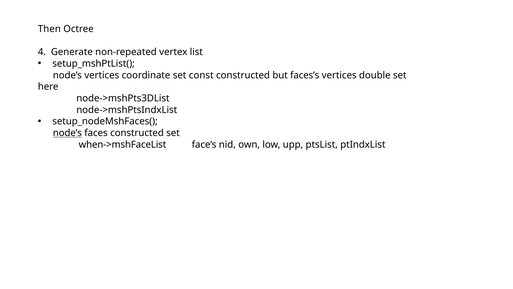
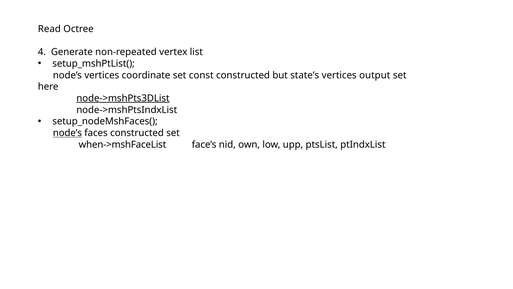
Then: Then -> Read
faces’s: faces’s -> state’s
double: double -> output
node->mshPts3DList underline: none -> present
